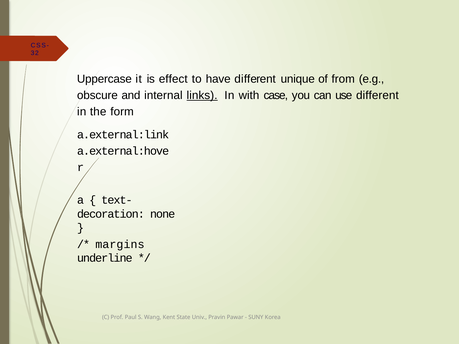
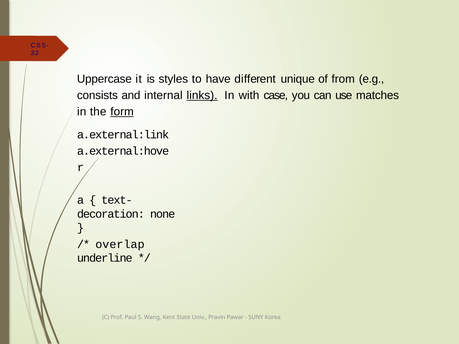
effect: effect -> styles
obscure: obscure -> consists
use different: different -> matches
form underline: none -> present
margins: margins -> overlap
